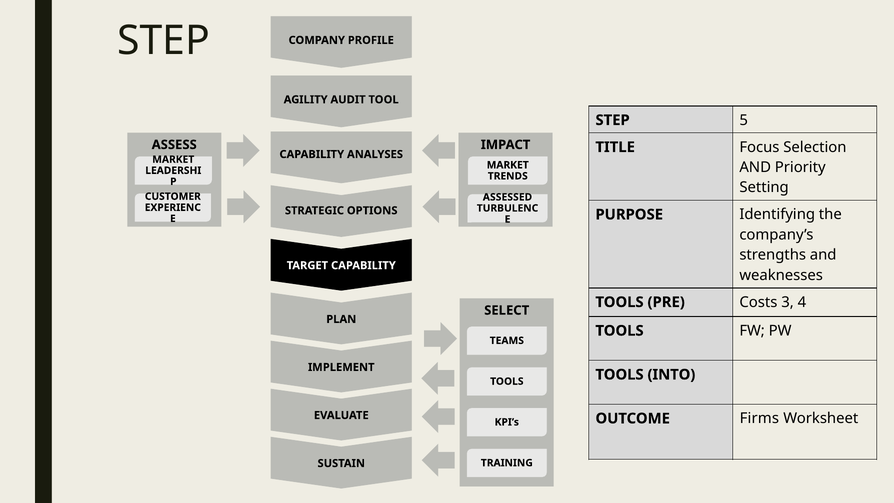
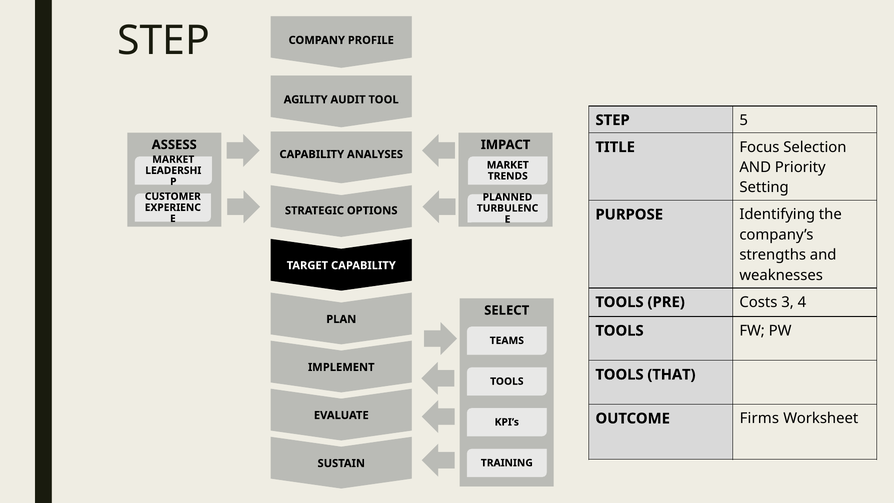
ASSESSED: ASSESSED -> PLANNED
INTO: INTO -> THAT
